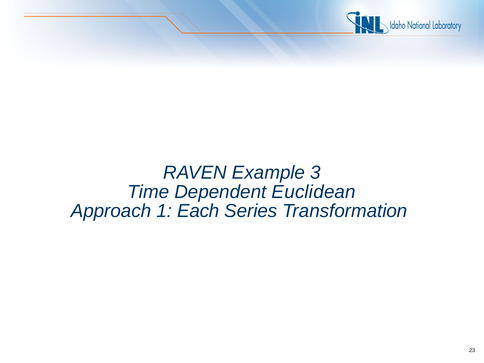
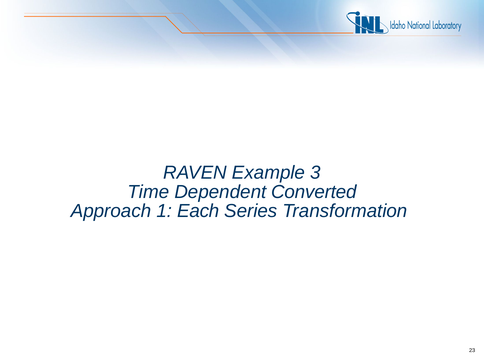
Euclidean: Euclidean -> Converted
